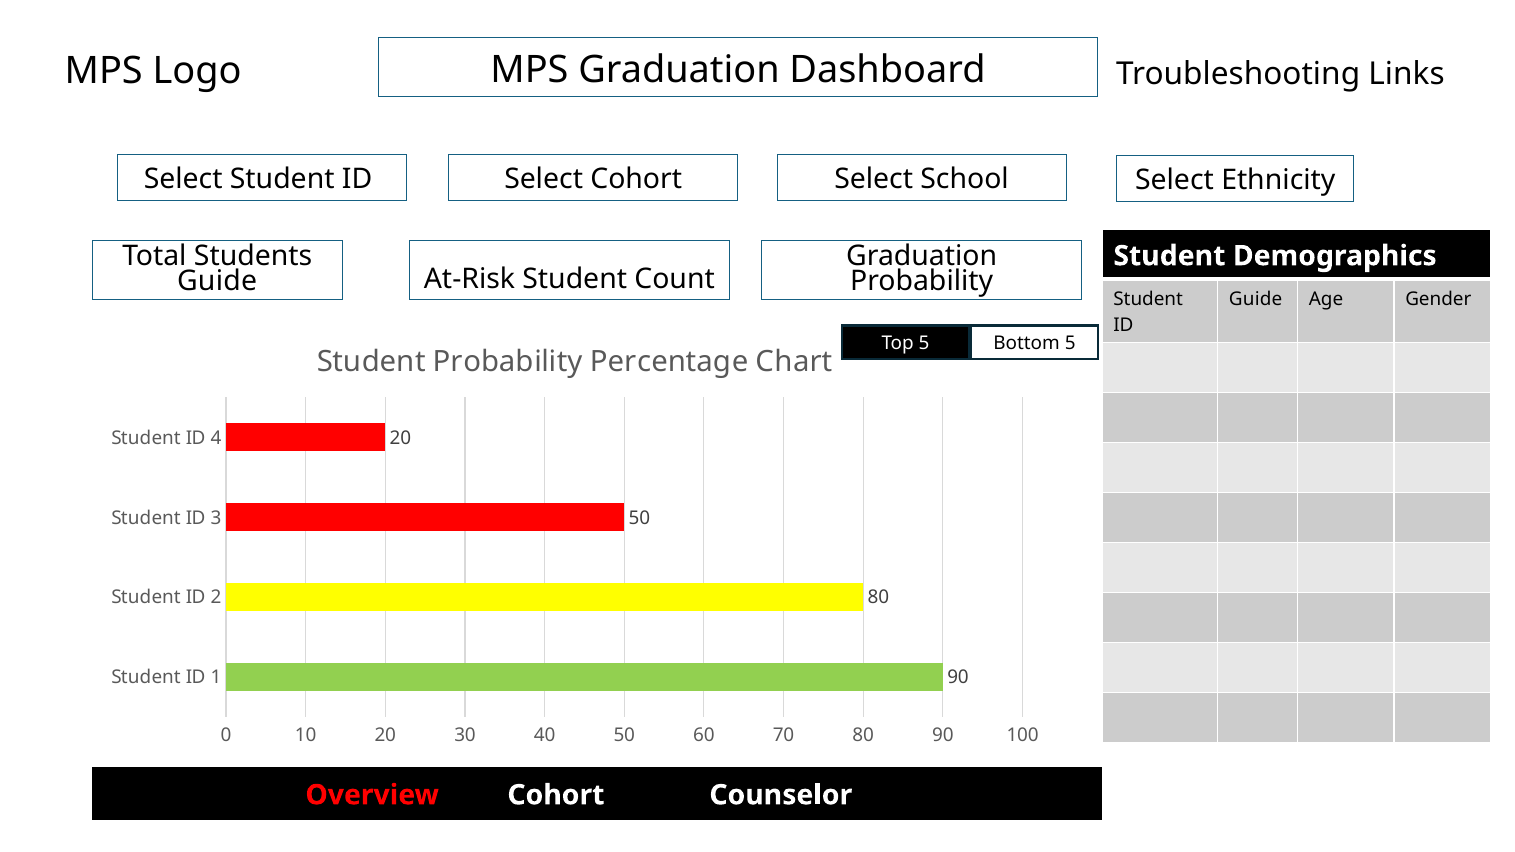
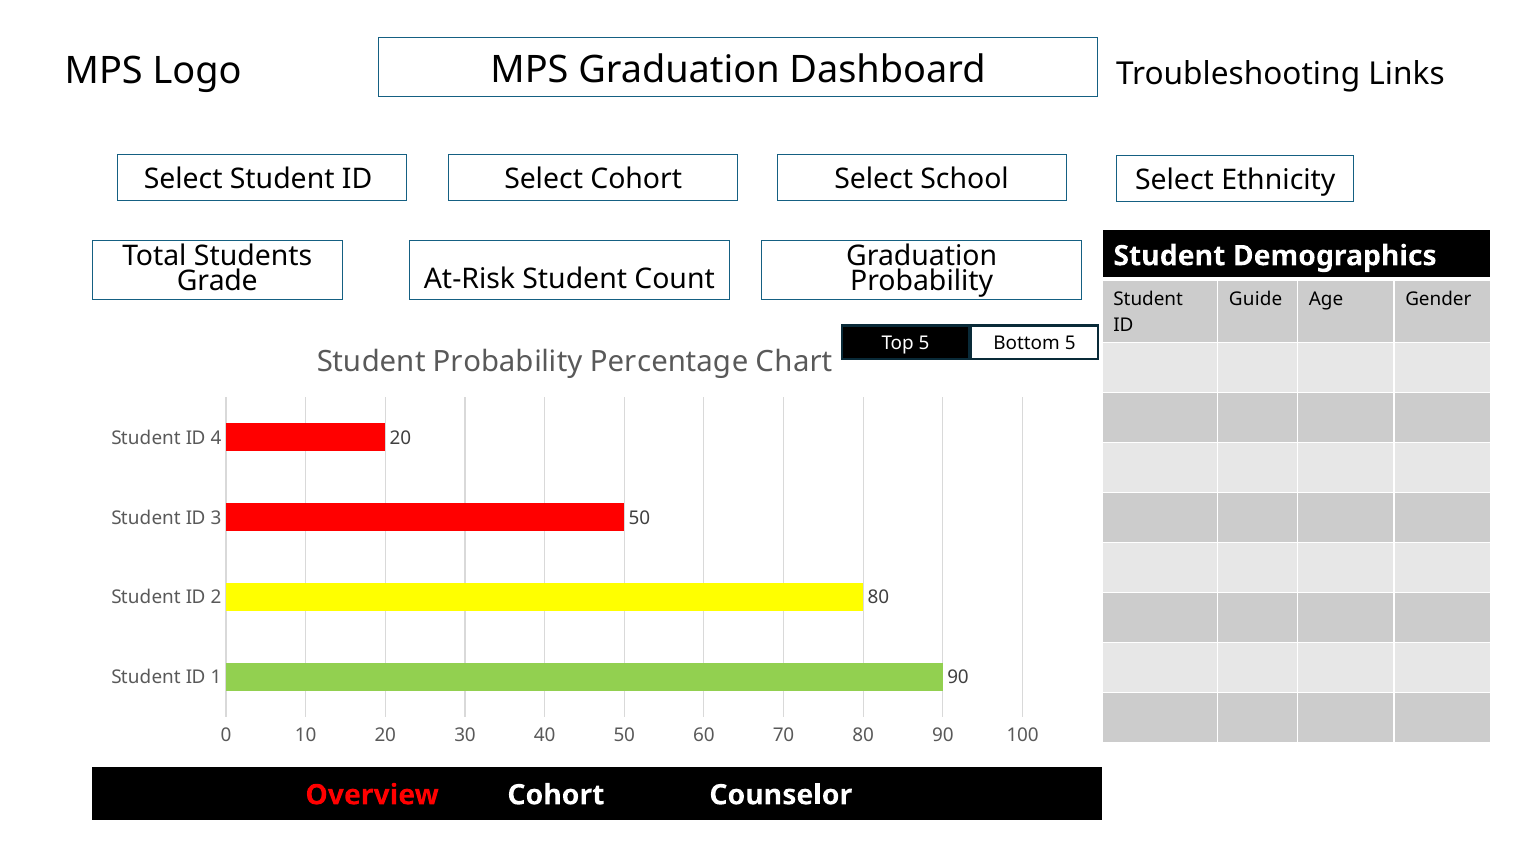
Guide at (217, 281): Guide -> Grade
